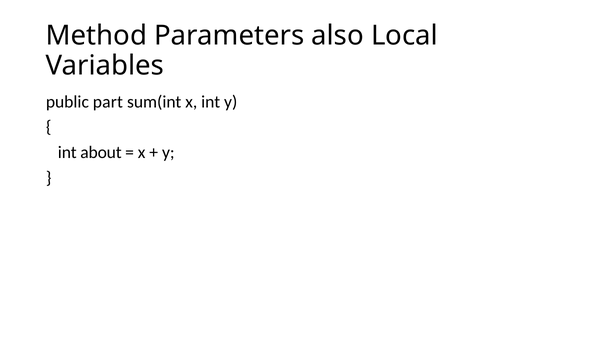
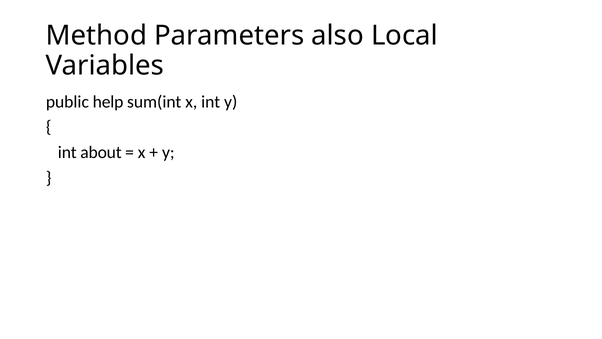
part: part -> help
